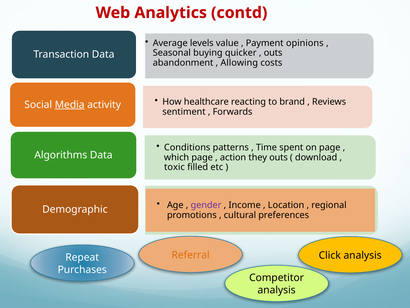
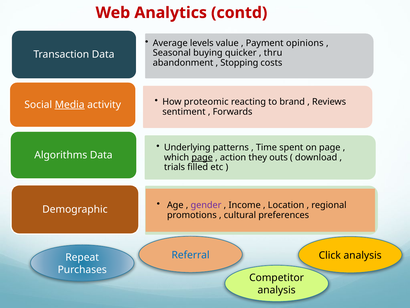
outs at (273, 53): outs -> thru
Allowing: Allowing -> Stopping
healthcare: healthcare -> proteomic
Conditions: Conditions -> Underlying
page at (202, 157) underline: none -> present
toxic: toxic -> trials
Referral colour: orange -> blue
